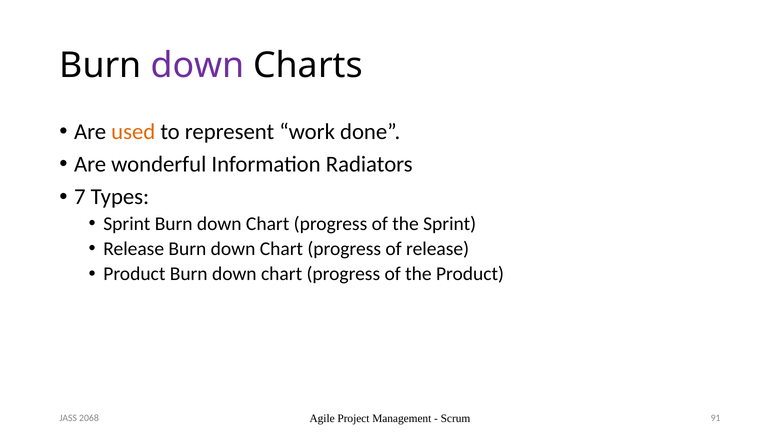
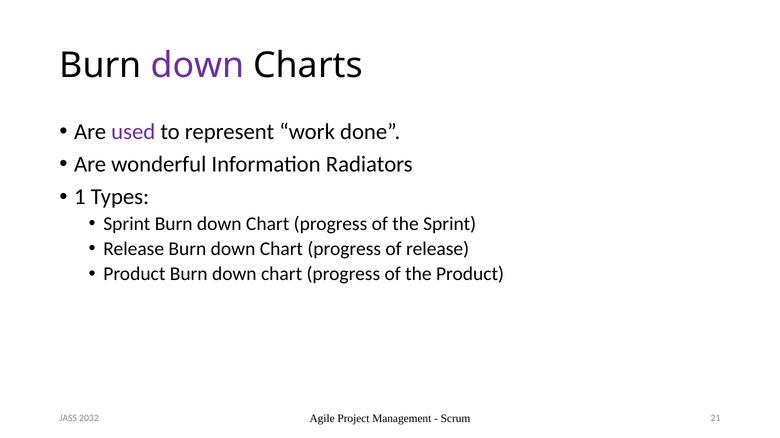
used colour: orange -> purple
7: 7 -> 1
91: 91 -> 21
2068: 2068 -> 2032
